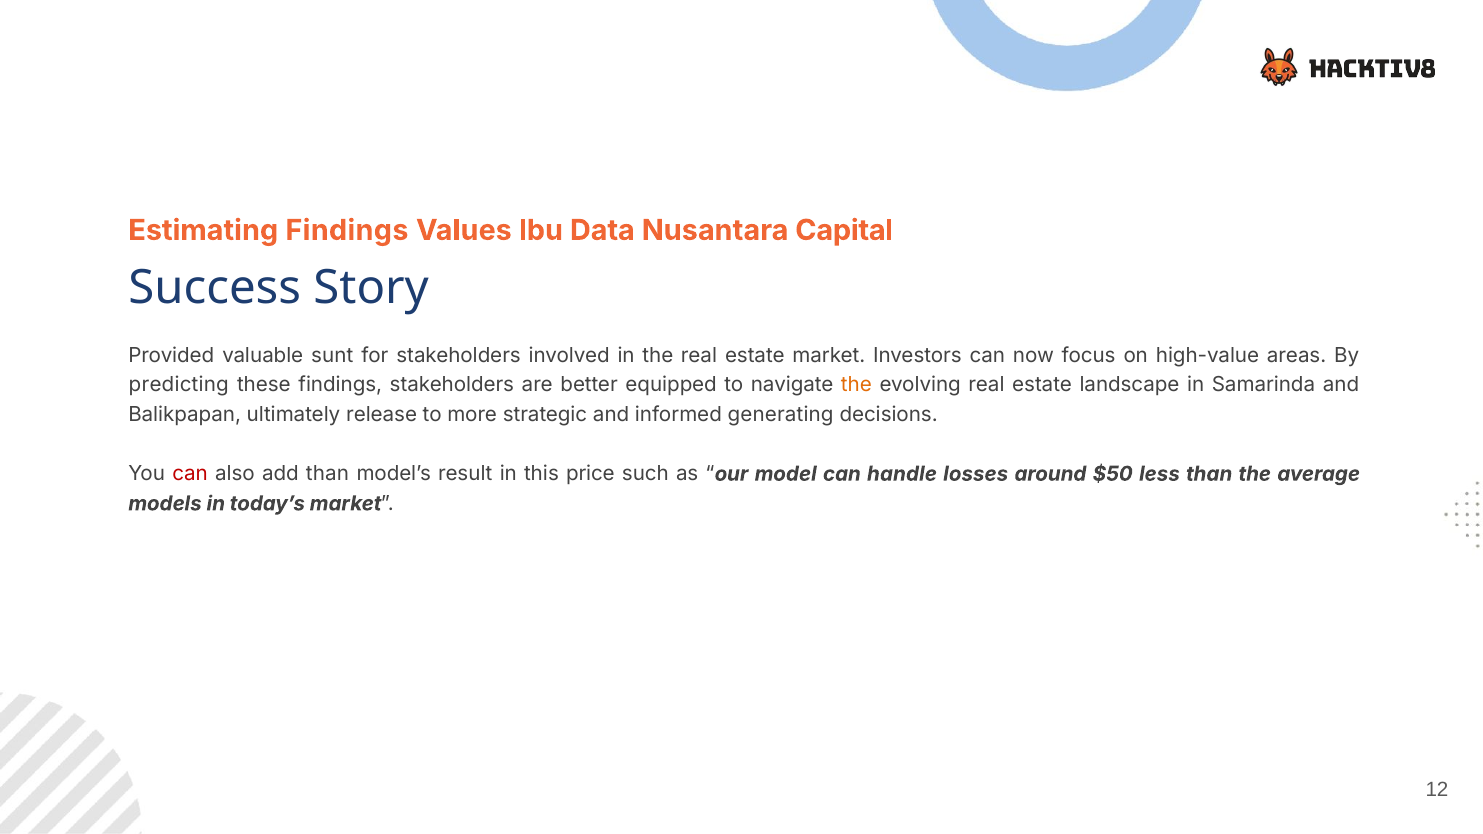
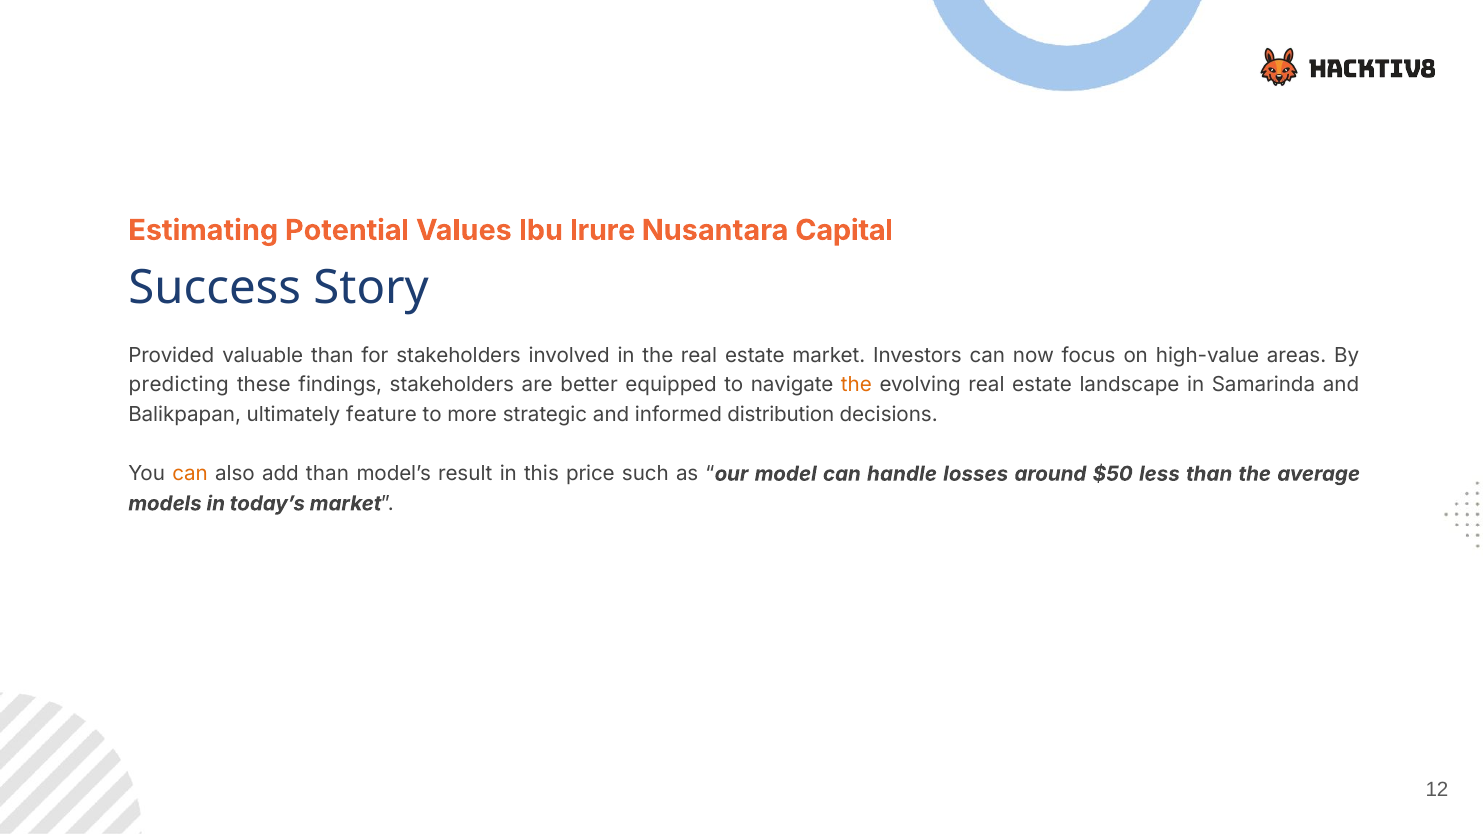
Estimating Findings: Findings -> Potential
Data: Data -> Irure
valuable sunt: sunt -> than
release: release -> feature
generating: generating -> distribution
can at (190, 474) colour: red -> orange
